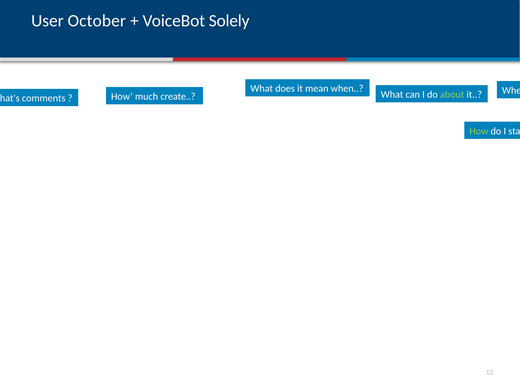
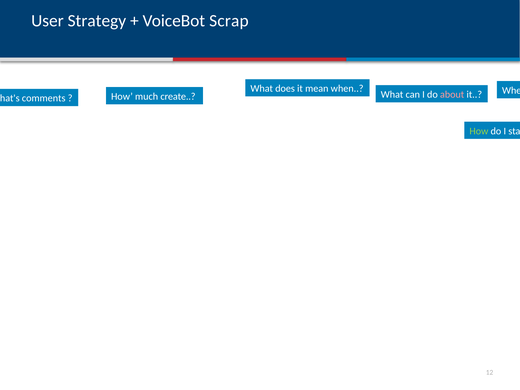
October: October -> Strategy
Solely: Solely -> Scrap
about colour: light green -> pink
